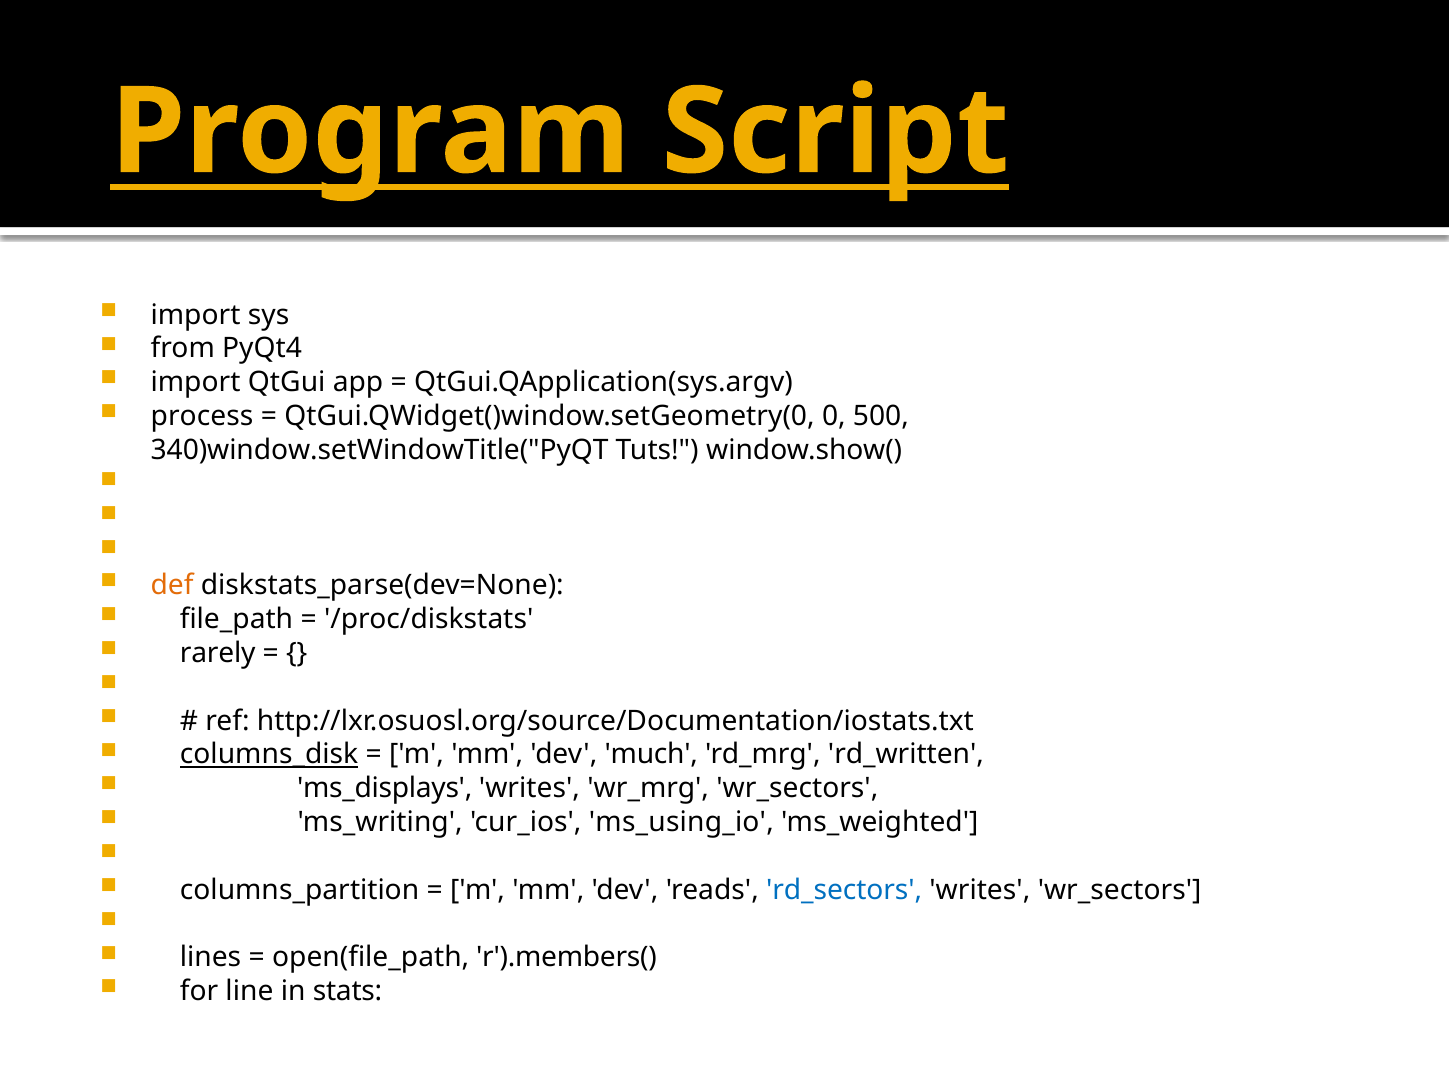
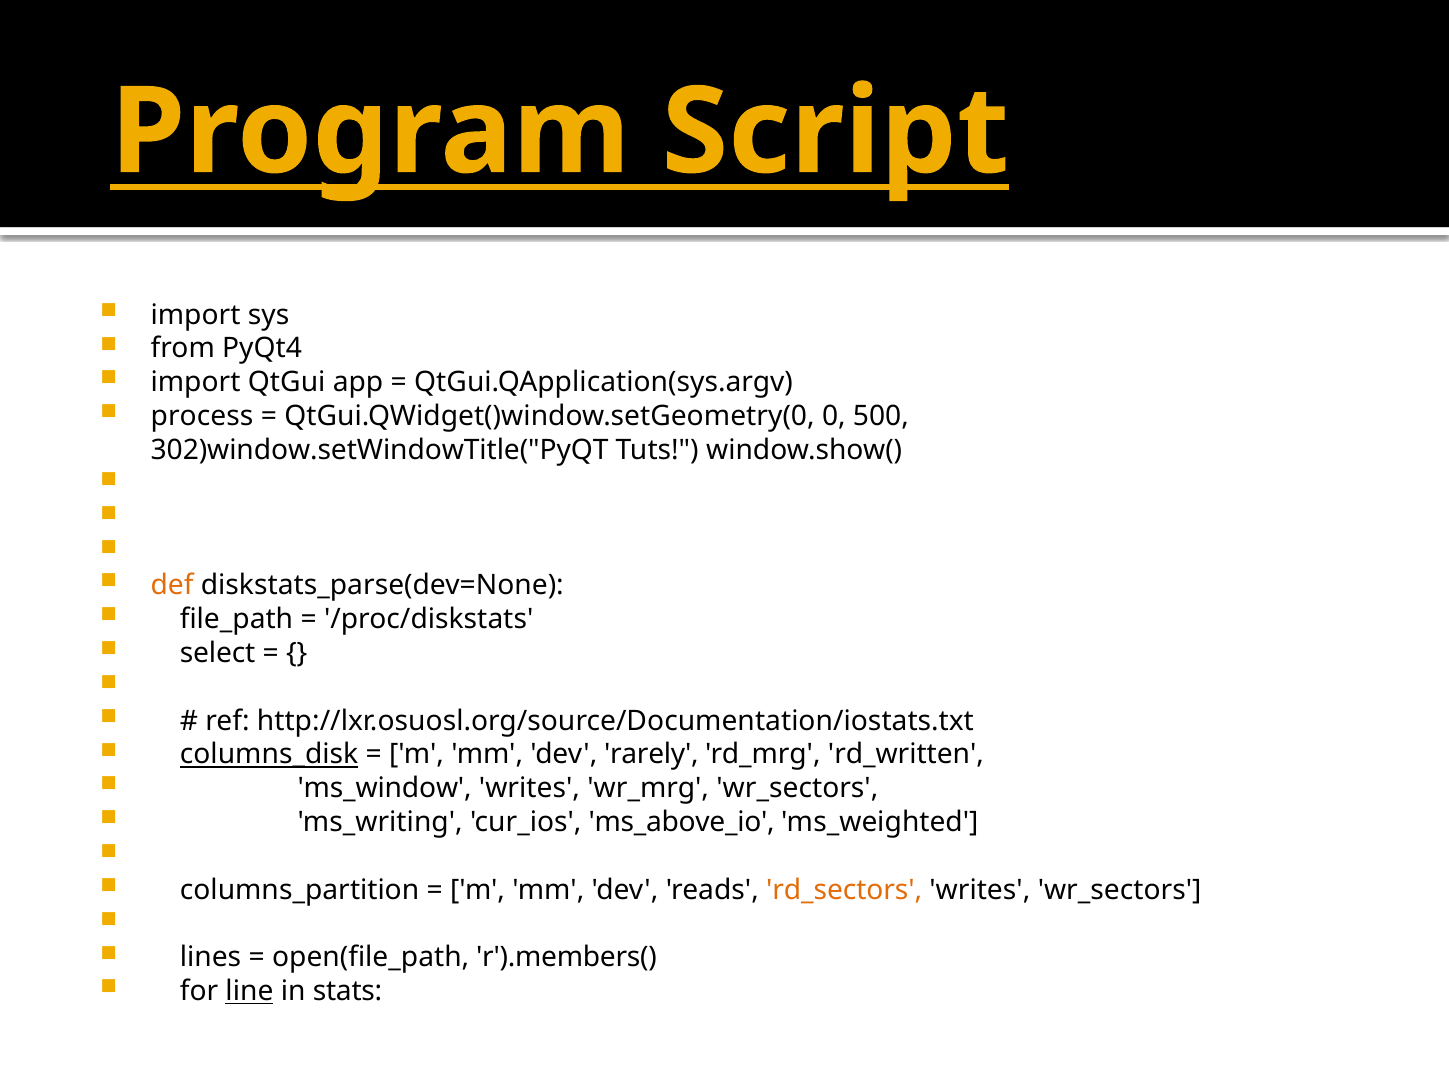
340)window.setWindowTitle("PyQT: 340)window.setWindowTitle("PyQT -> 302)window.setWindowTitle("PyQT
rarely: rarely -> select
much: much -> rarely
ms_displays: ms_displays -> ms_window
ms_using_io: ms_using_io -> ms_above_io
rd_sectors colour: blue -> orange
line underline: none -> present
